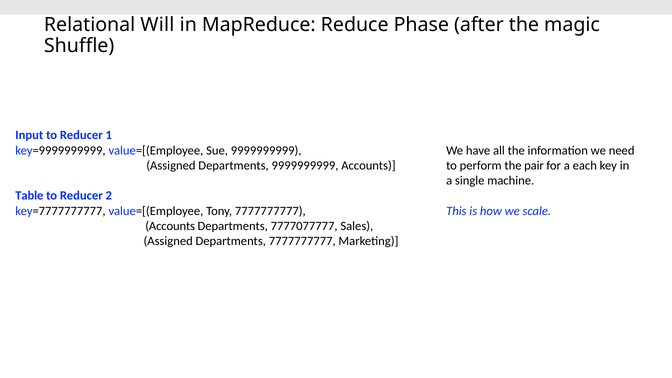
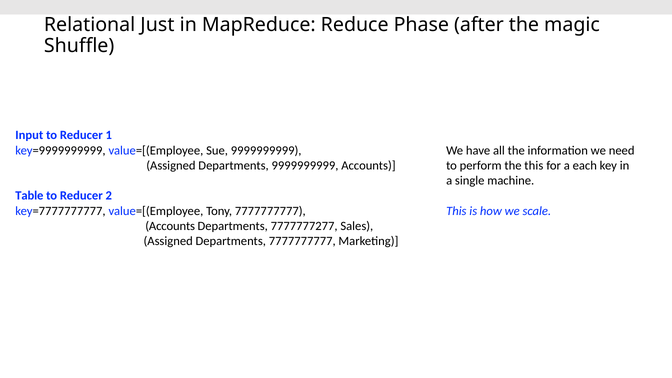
Will: Will -> Just
the pair: pair -> this
7777077777: 7777077777 -> 7777777277
